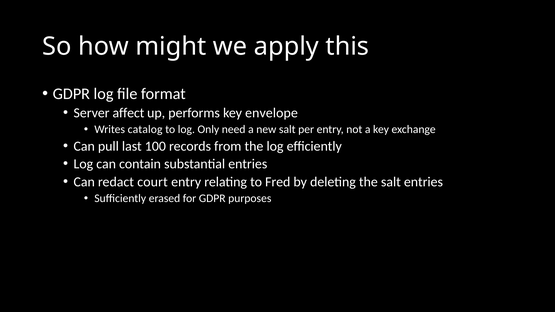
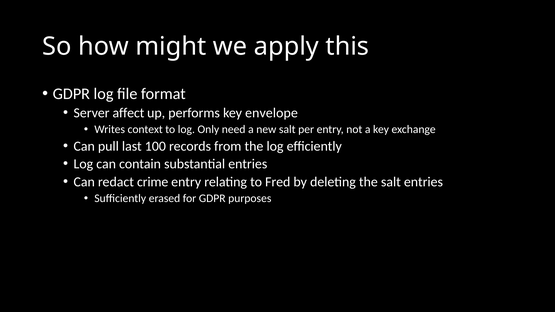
catalog: catalog -> context
court: court -> crime
